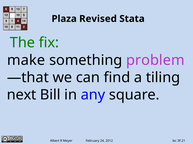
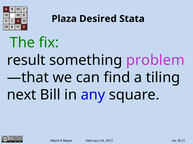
Revised: Revised -> Desired
make: make -> result
